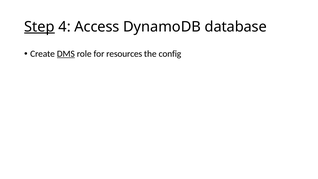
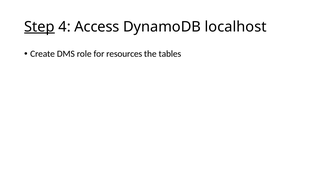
database: database -> localhost
DMS underline: present -> none
config: config -> tables
